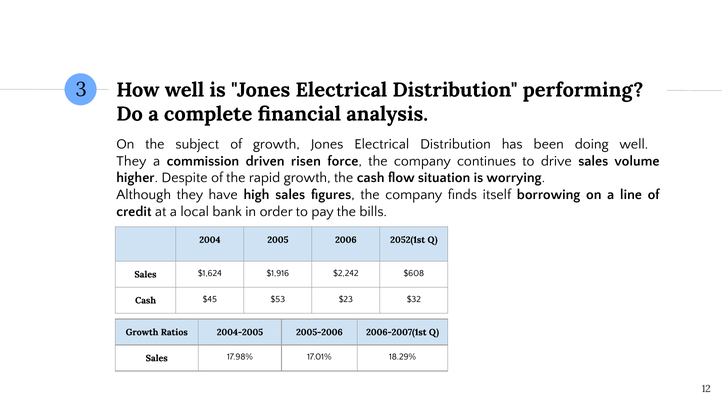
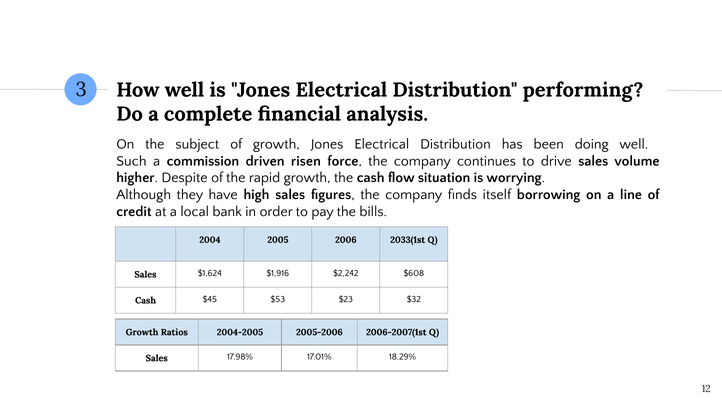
They at (131, 161): They -> Such
2052(1st: 2052(1st -> 2033(1st
